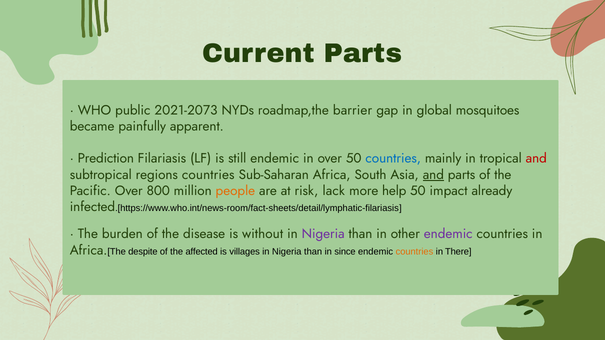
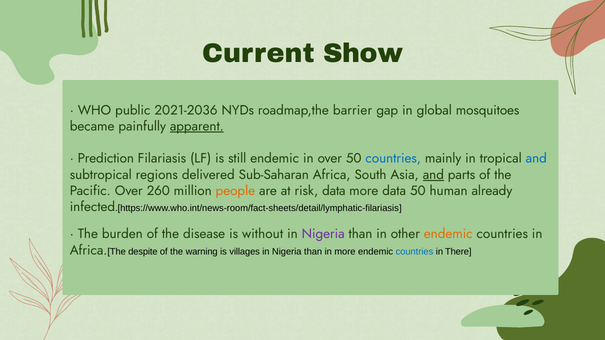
Current Parts: Parts -> Show
2021-2073: 2021-2073 -> 2021-2036
apparent underline: none -> present
and at (536, 159) colour: red -> blue
regions countries: countries -> delivered
800: 800 -> 260
risk lack: lack -> data
more help: help -> data
impact: impact -> human
endemic at (448, 234) colour: purple -> orange
affected: affected -> warning
in since: since -> more
countries at (414, 252) colour: orange -> blue
